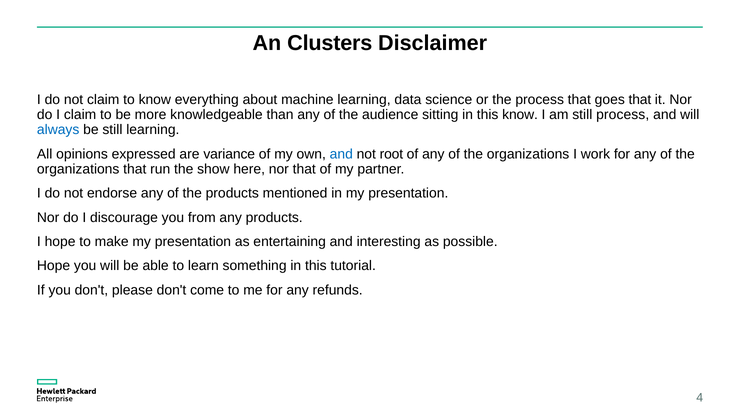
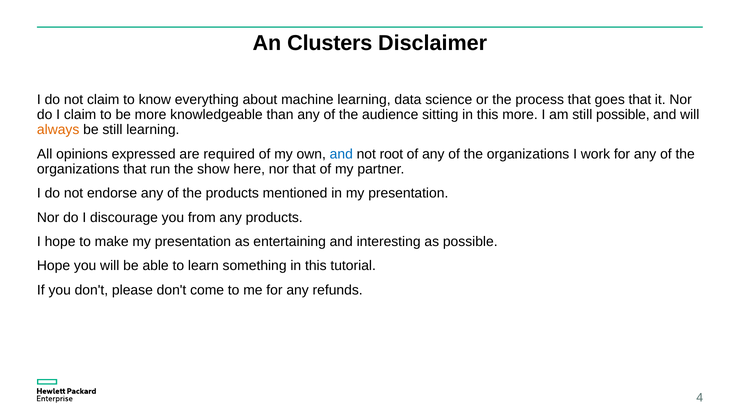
this know: know -> more
still process: process -> possible
always colour: blue -> orange
variance: variance -> required
